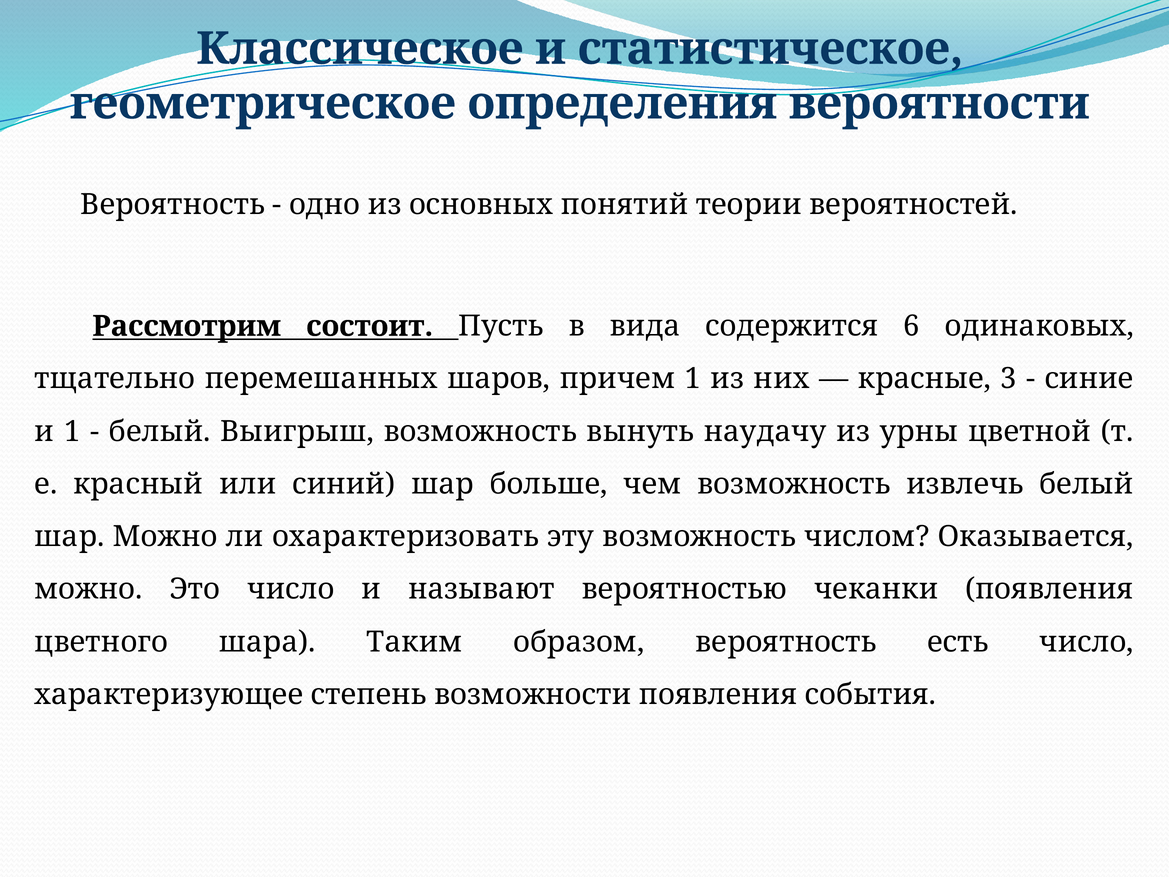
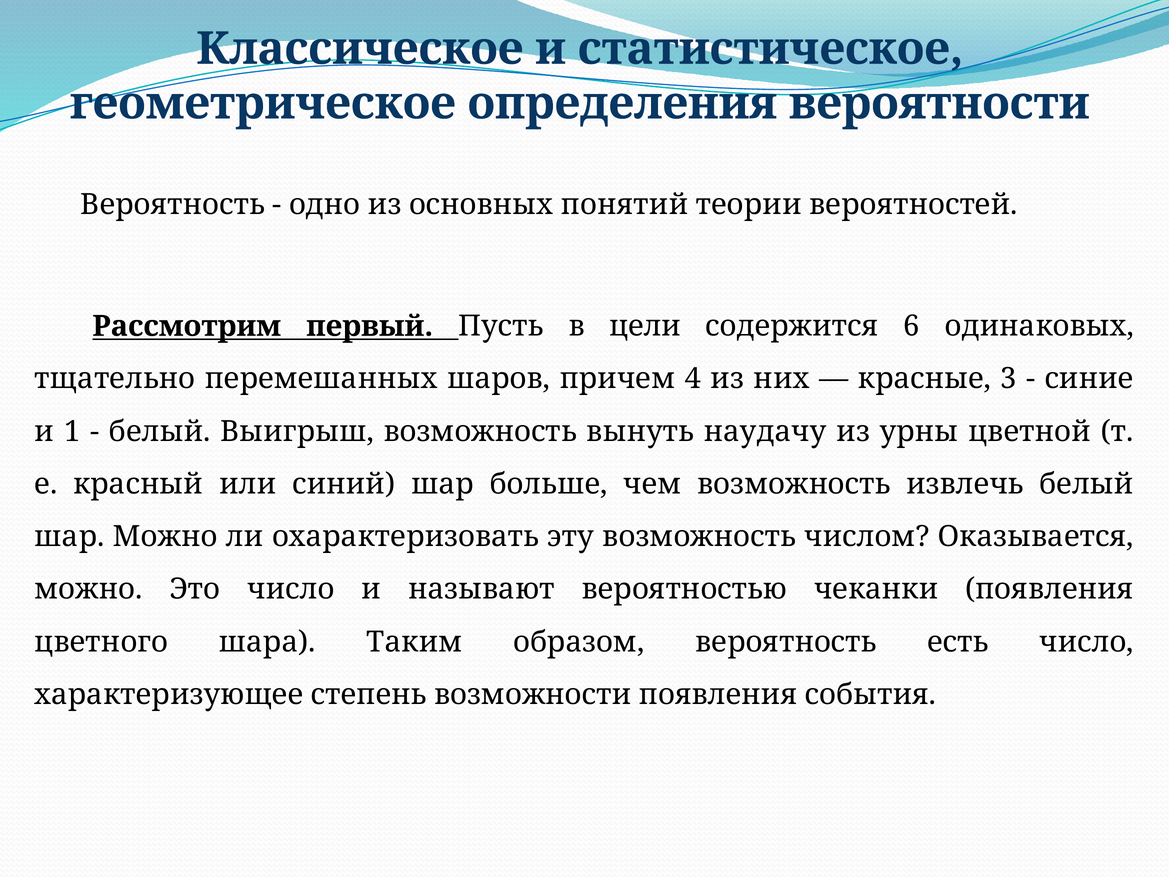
состоит: состоит -> первый
вида: вида -> цели
причем 1: 1 -> 4
